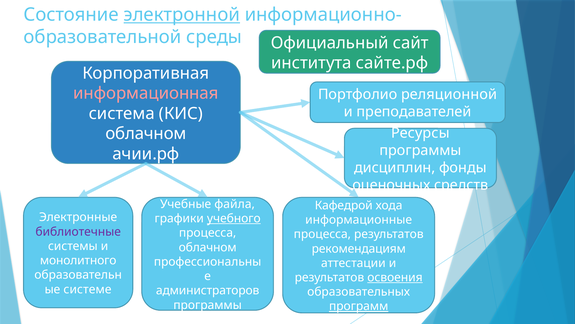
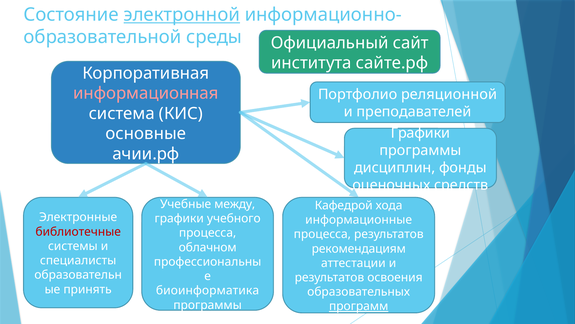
облачном at (146, 133): облачном -> основные
Ресурсы at (420, 133): Ресурсы -> Графики
файла: файла -> между
учебного underline: present -> none
библиотечные colour: purple -> red
монолитного: монолитного -> специалисты
освоения underline: present -> none
системе: системе -> принять
администраторов: администраторов -> биоинформатика
